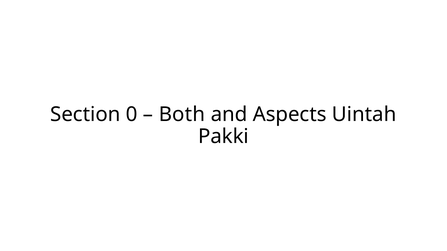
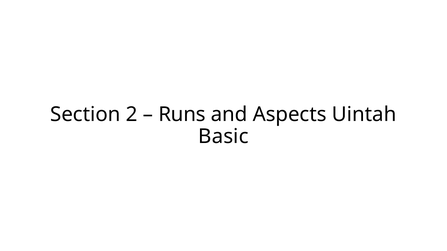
0: 0 -> 2
Both: Both -> Runs
Pakki: Pakki -> Basic
